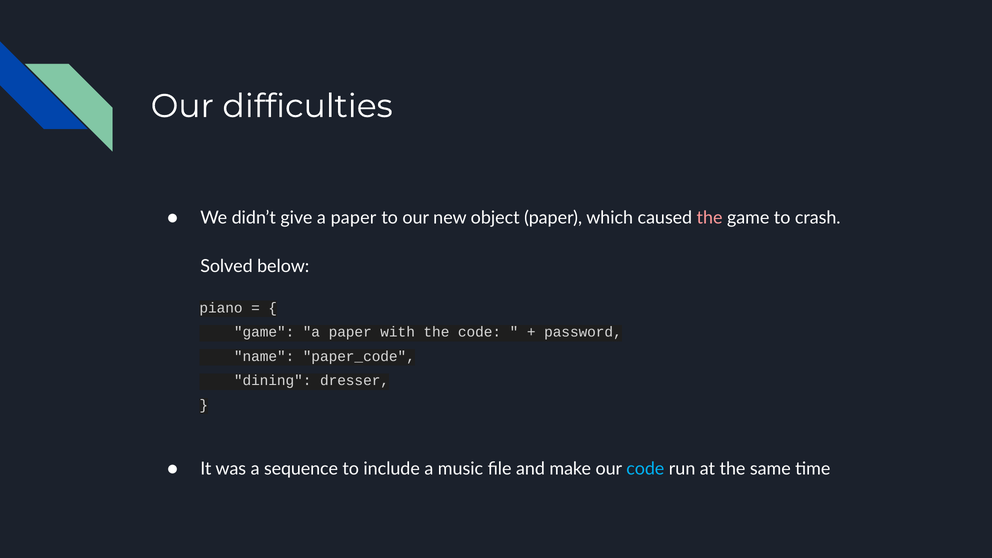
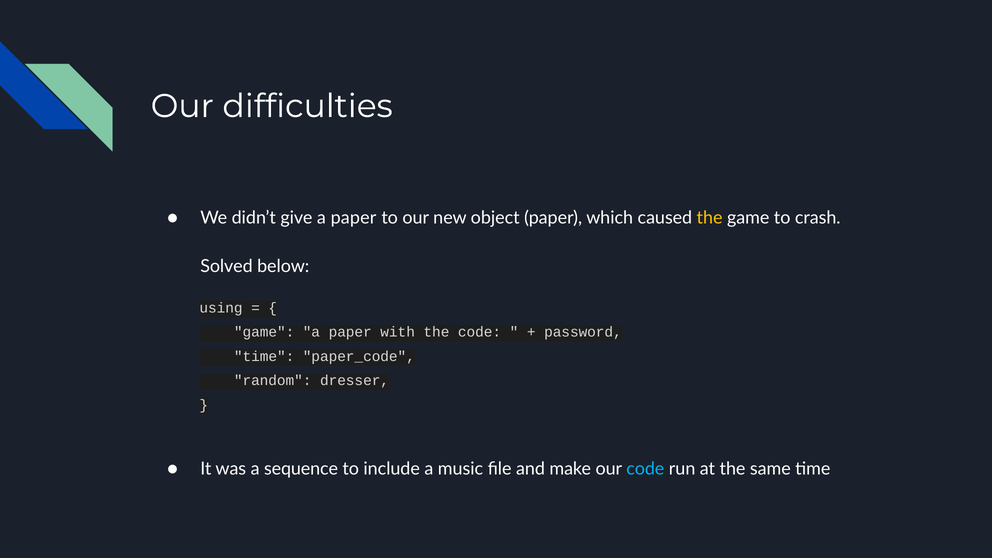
the at (710, 218) colour: pink -> yellow
piano: piano -> using
name at (264, 356): name -> time
dining: dining -> random
